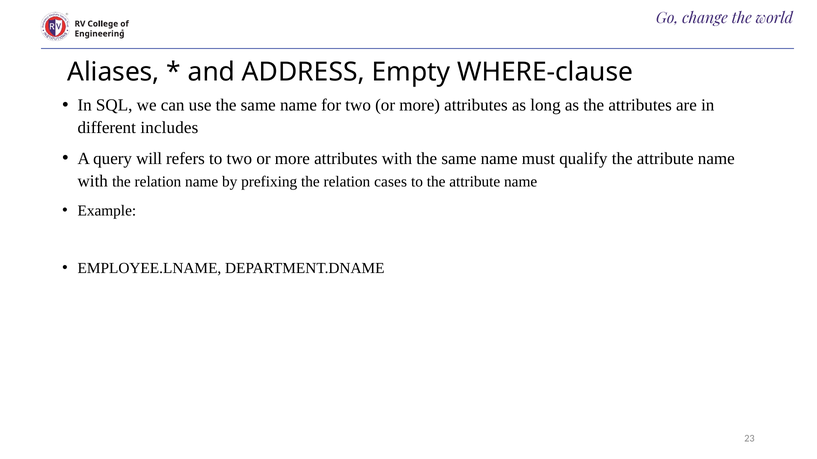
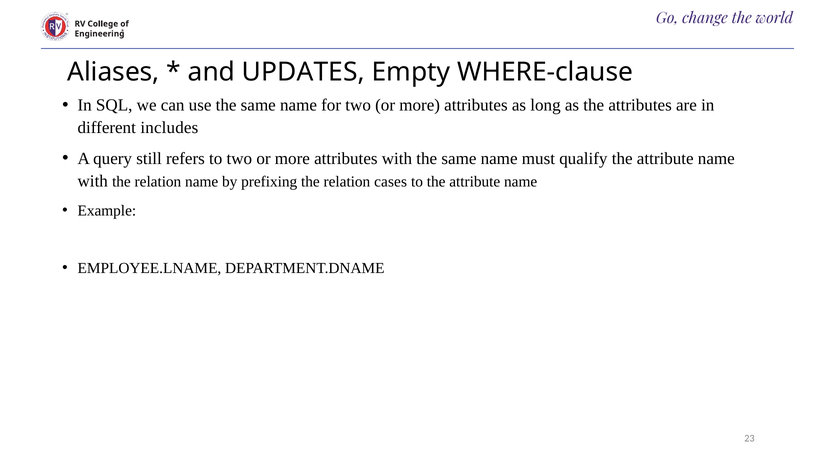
ADDRESS: ADDRESS -> UPDATES
will: will -> still
